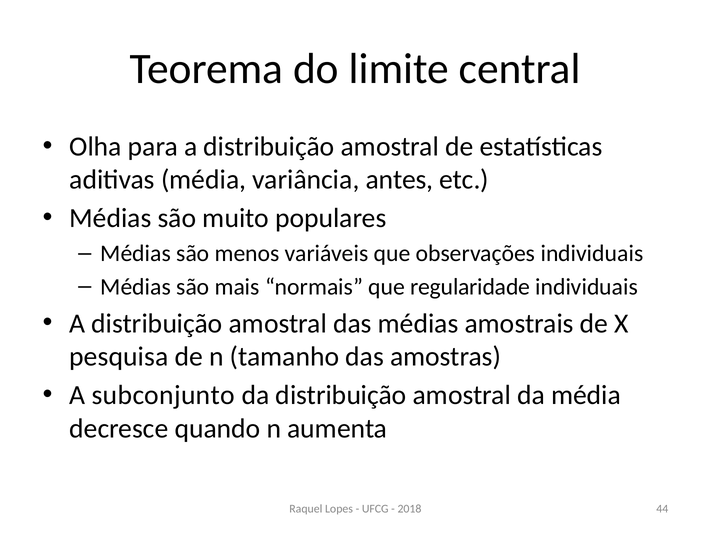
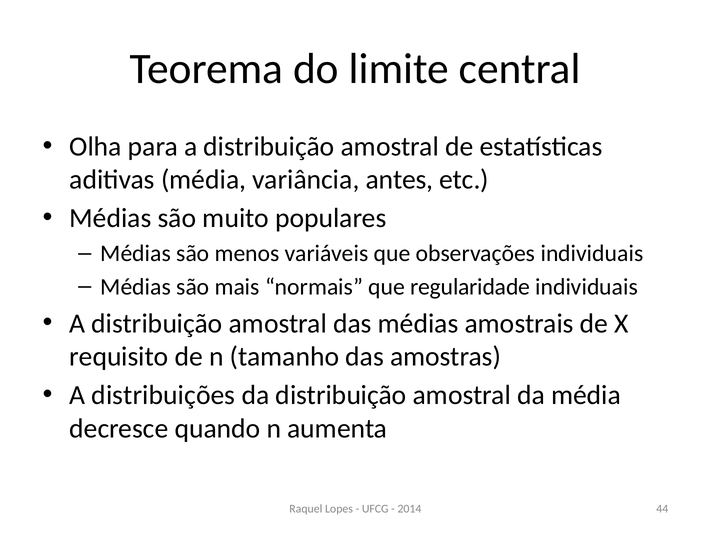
pesquisa: pesquisa -> requisito
subconjunto: subconjunto -> distribuições
2018: 2018 -> 2014
